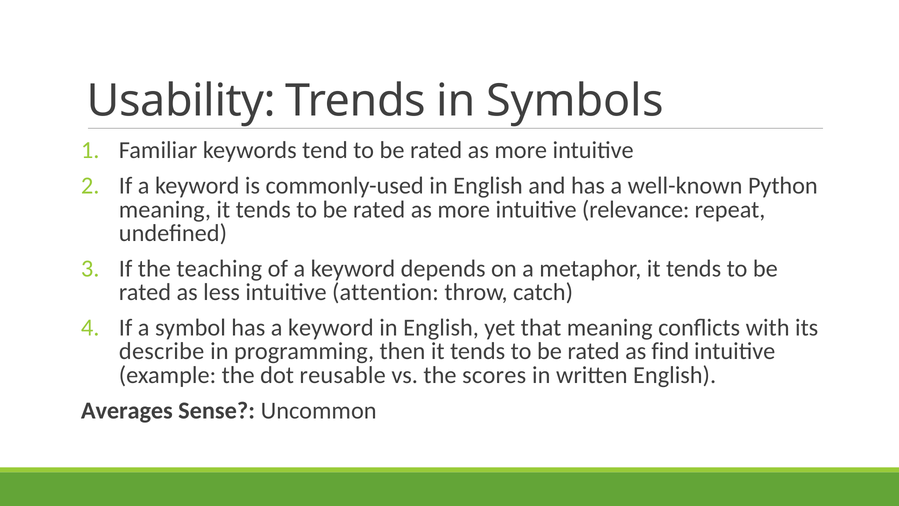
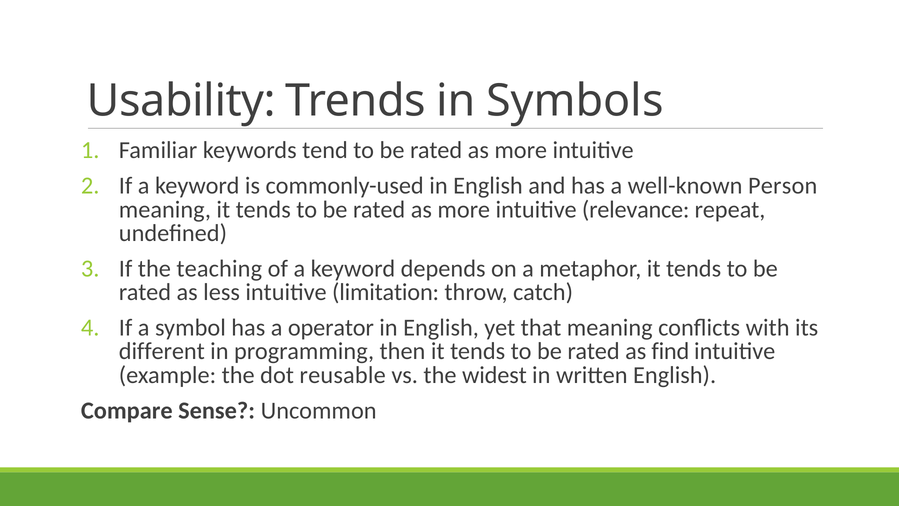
Python: Python -> Person
attention: attention -> limitation
has a keyword: keyword -> operator
describe: describe -> different
scores: scores -> widest
Averages: Averages -> Compare
